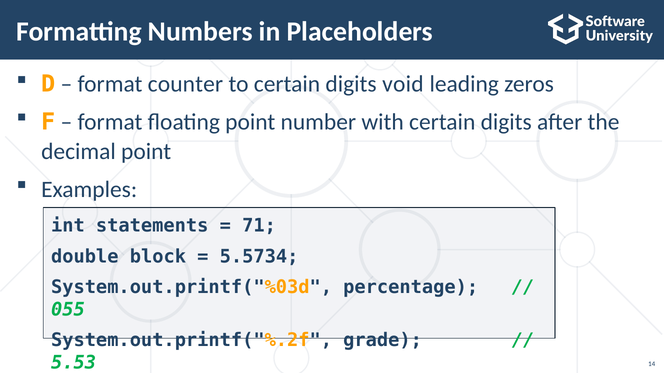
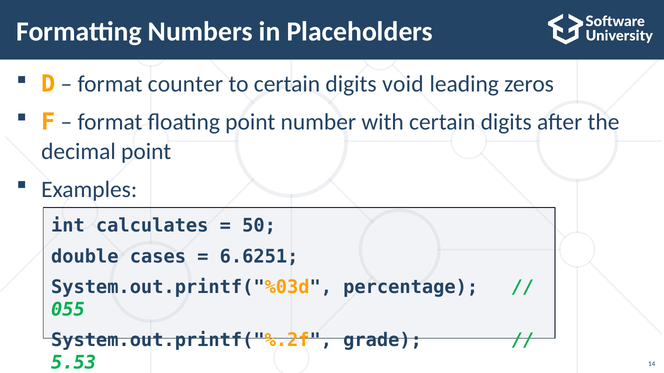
statements: statements -> calculates
71: 71 -> 50
block: block -> cases
5.5734: 5.5734 -> 6.6251
